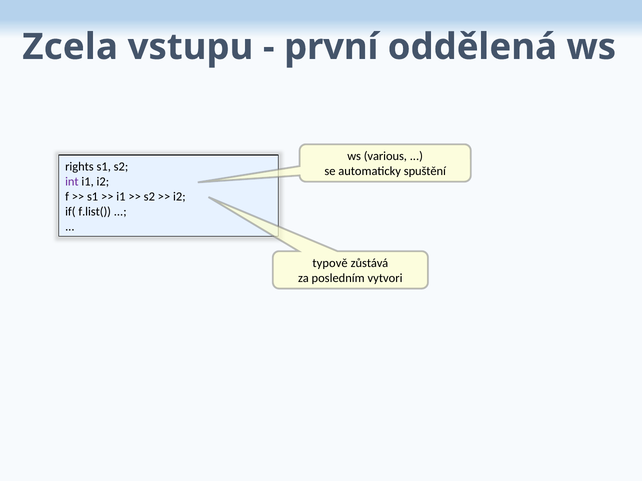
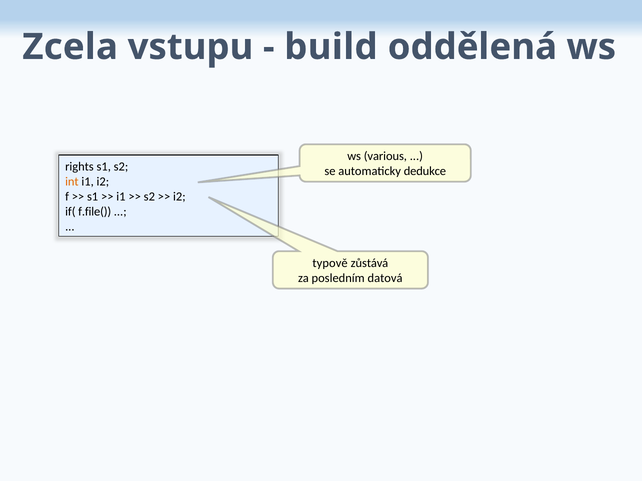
první: první -> build
spuštění: spuštění -> dedukce
int colour: purple -> orange
f.list(: f.list( -> f.file(
vytvori: vytvori -> datová
